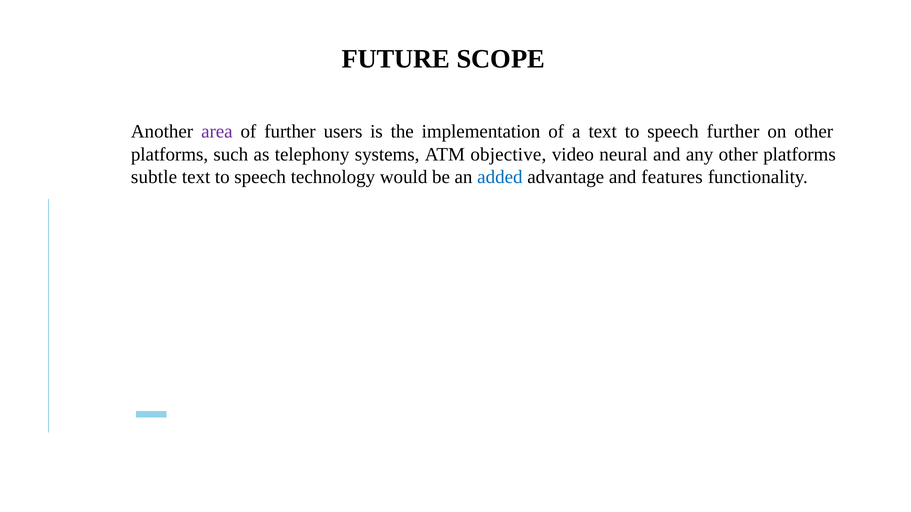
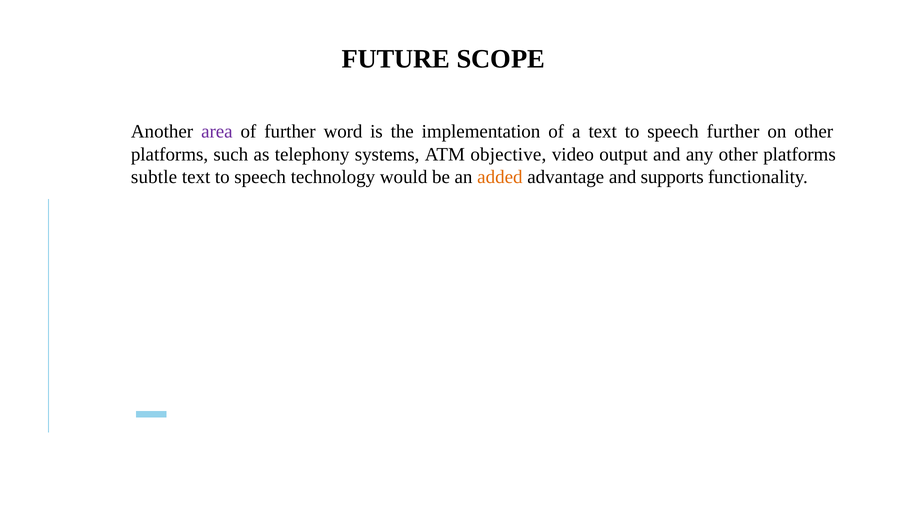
users: users -> word
neural: neural -> output
added colour: blue -> orange
features: features -> supports
